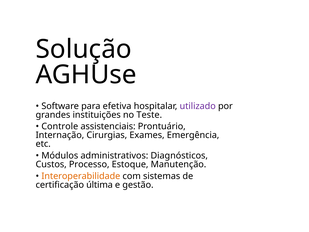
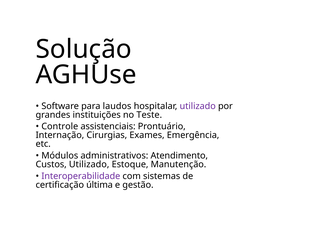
efetiva: efetiva -> laudos
Diagnósticos: Diagnósticos -> Atendimento
Custos Processo: Processo -> Utilizado
Interoperabilidade colour: orange -> purple
